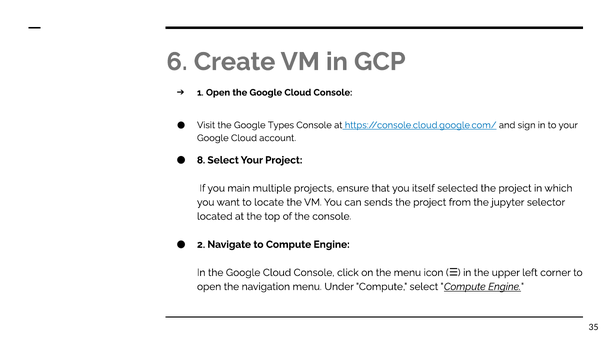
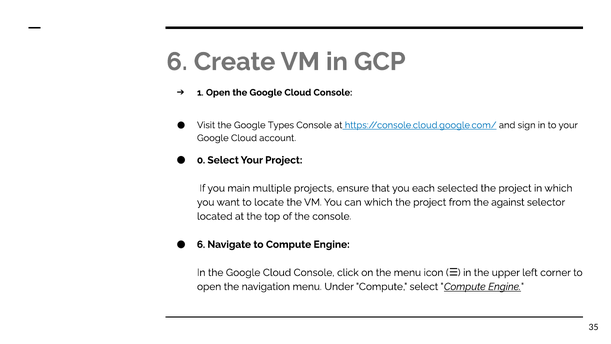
8: 8 -> 0
itself: itself -> each
can sends: sends -> which
jupyter: jupyter -> against
2 at (201, 244): 2 -> 6
